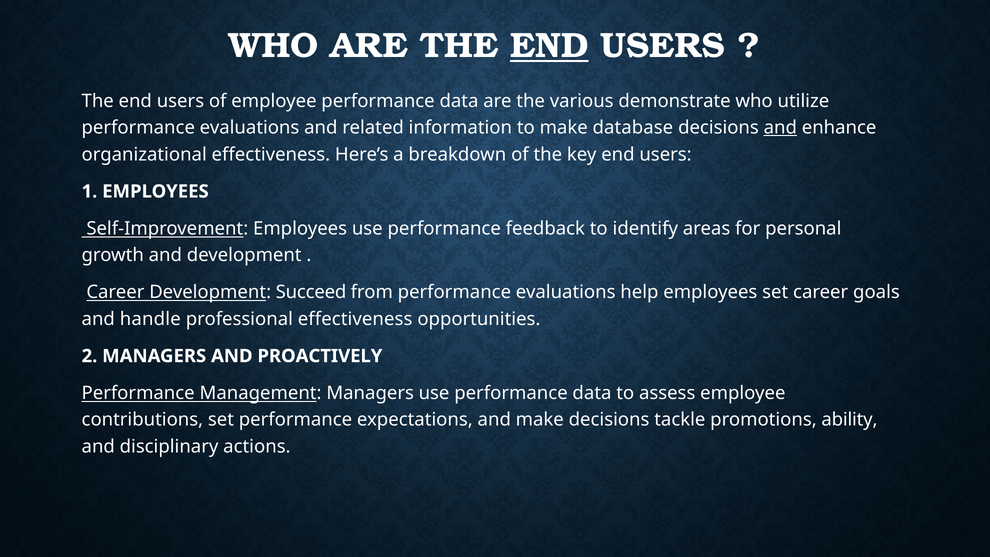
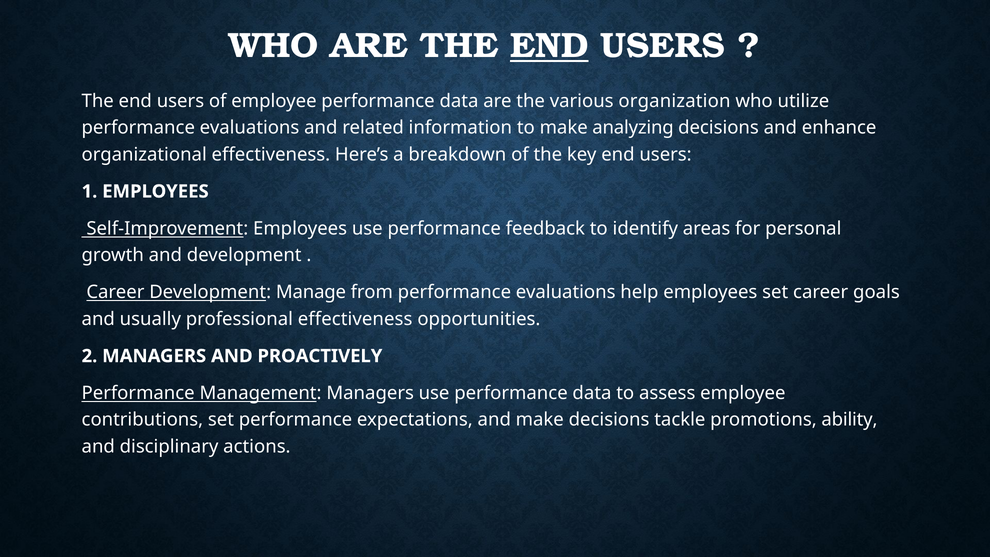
demonstrate: demonstrate -> organization
database: database -> analyzing
and at (780, 128) underline: present -> none
Succeed: Succeed -> Manage
handle: handle -> usually
